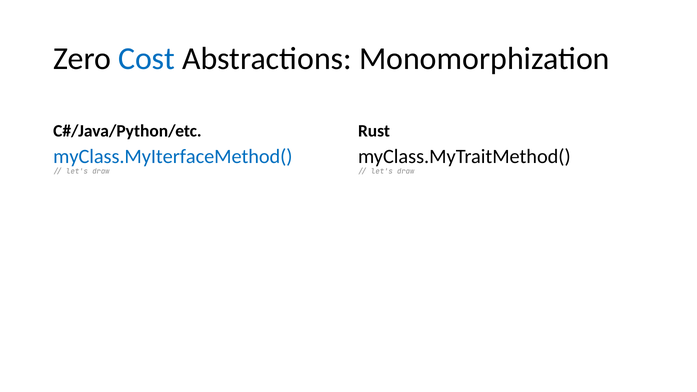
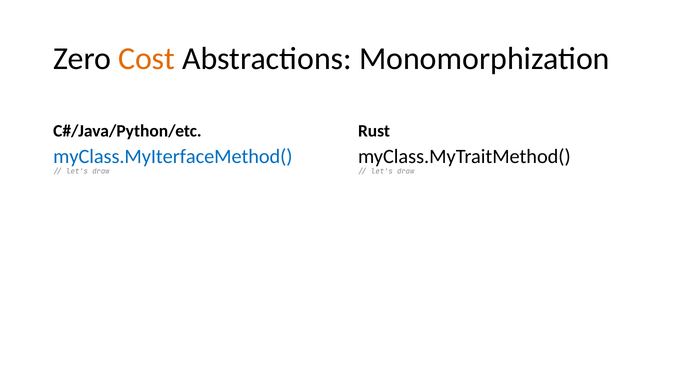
Cost colour: blue -> orange
